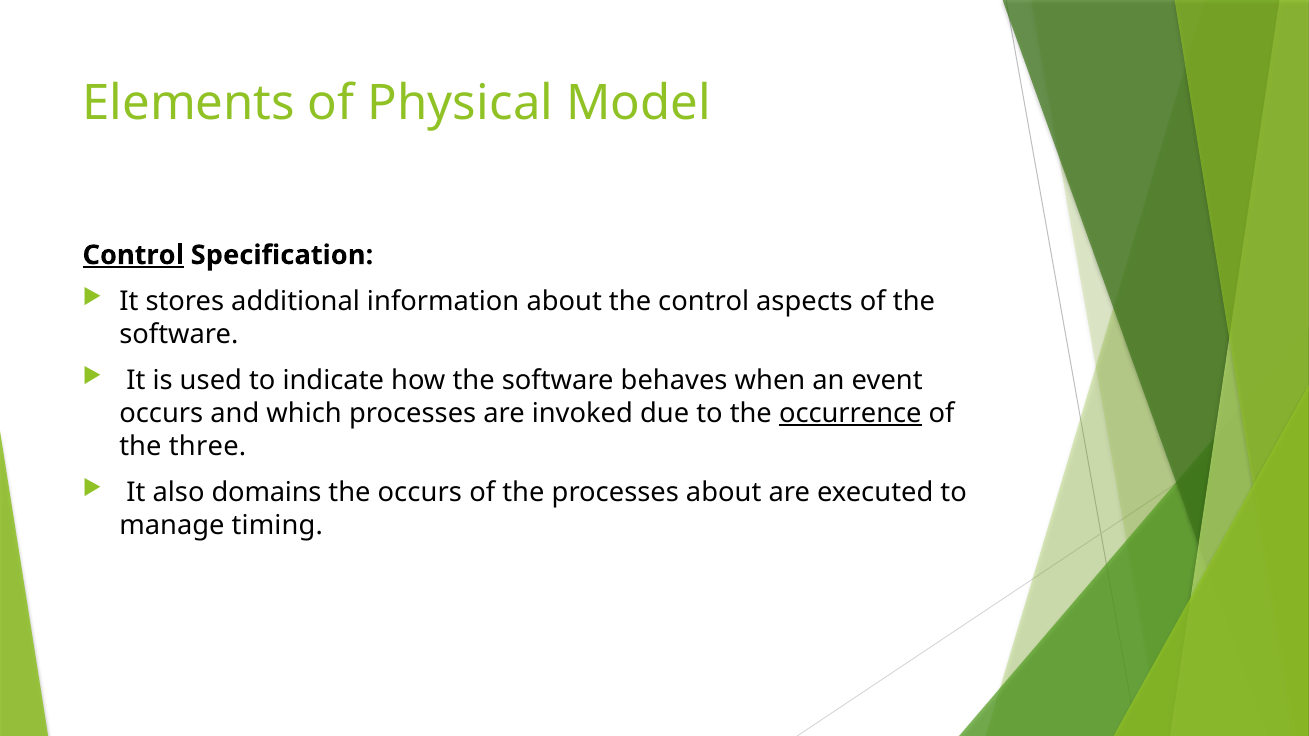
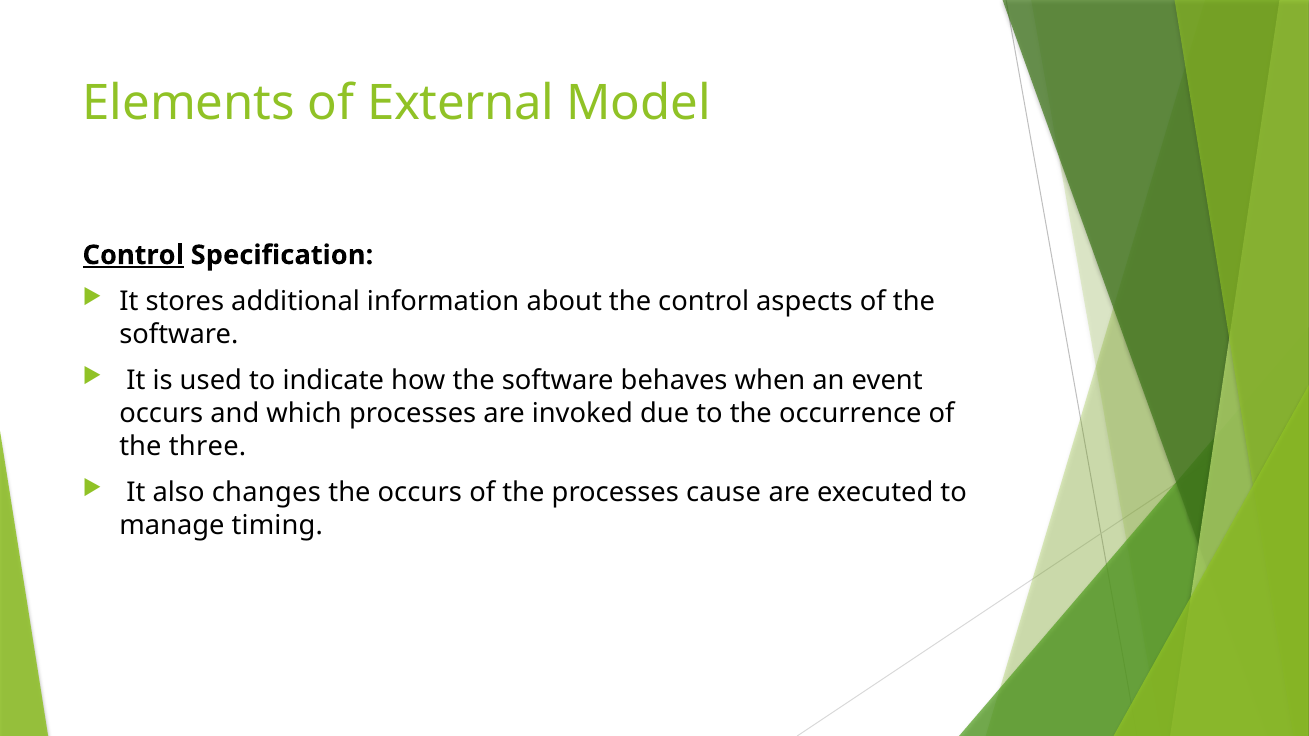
Physical: Physical -> External
occurrence underline: present -> none
domains: domains -> changes
processes about: about -> cause
